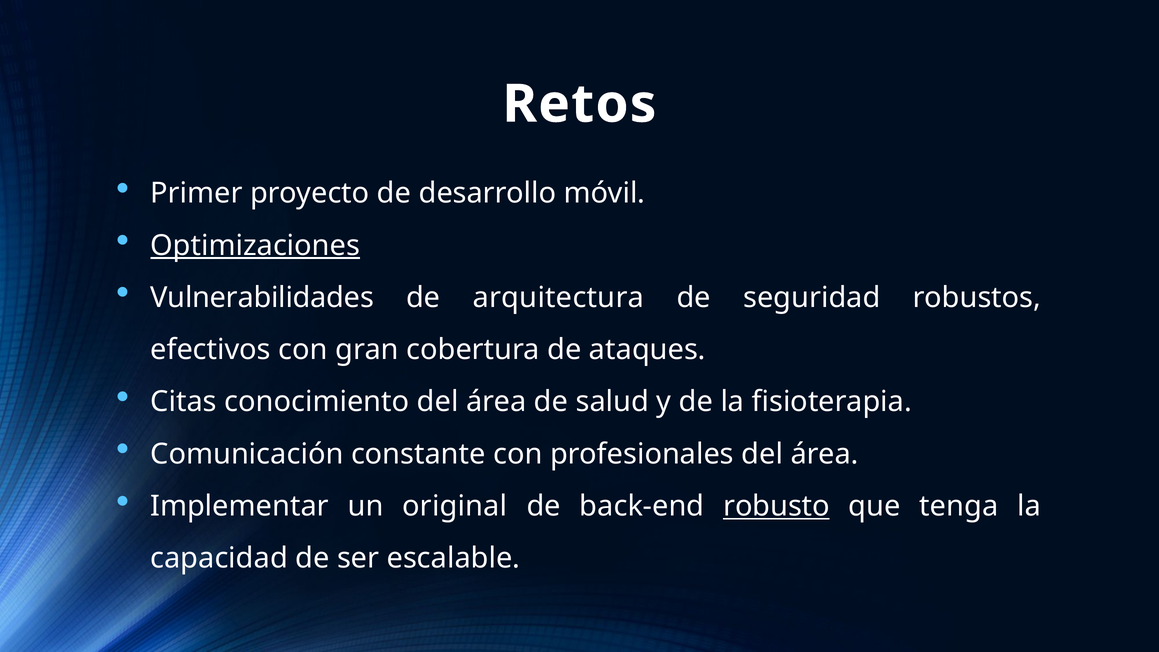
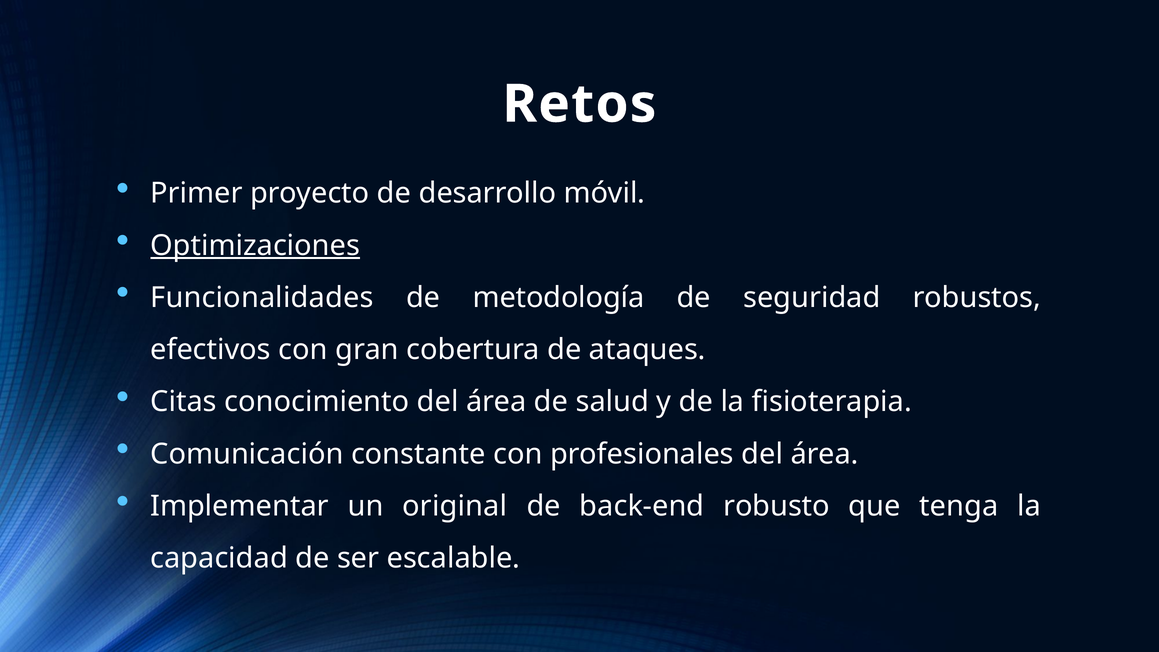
Vulnerabilidades: Vulnerabilidades -> Funcionalidades
arquitectura: arquitectura -> metodología
robusto underline: present -> none
